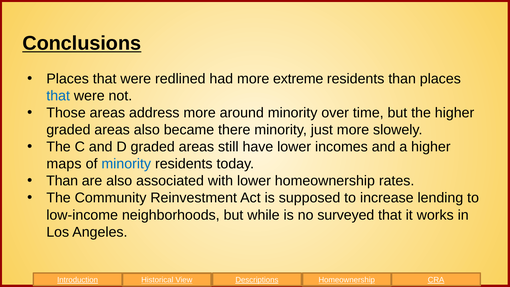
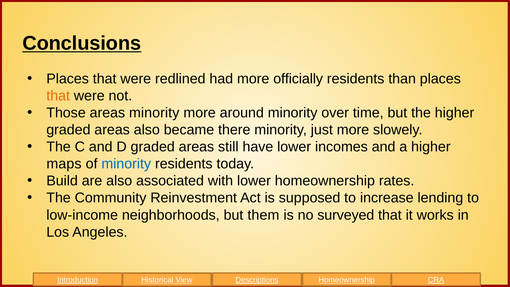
extreme: extreme -> officially
that at (58, 96) colour: blue -> orange
areas address: address -> minority
Than at (62, 181): Than -> Build
while: while -> them
